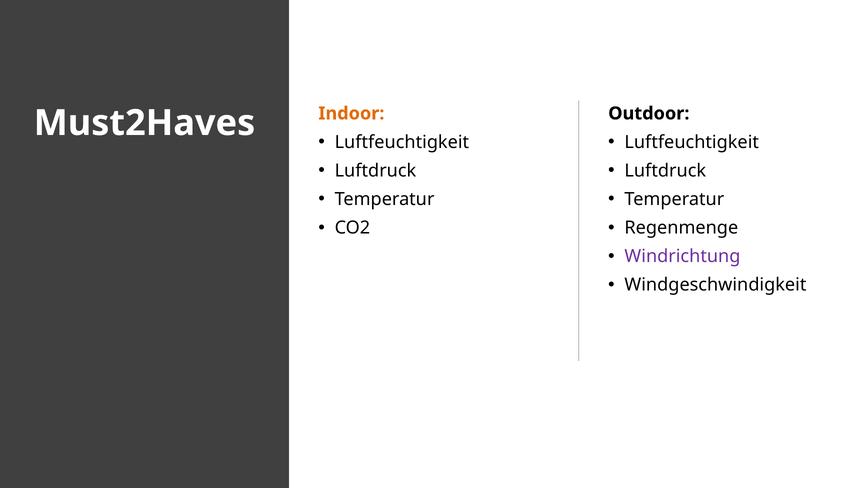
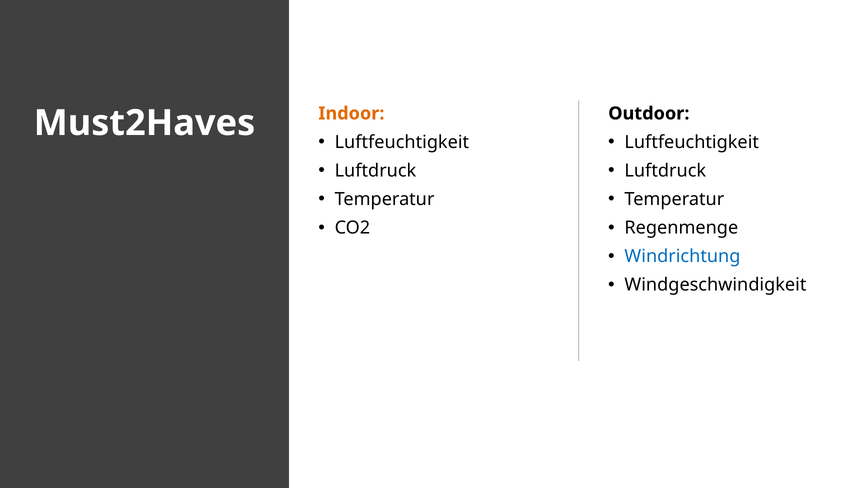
Windrichtung colour: purple -> blue
